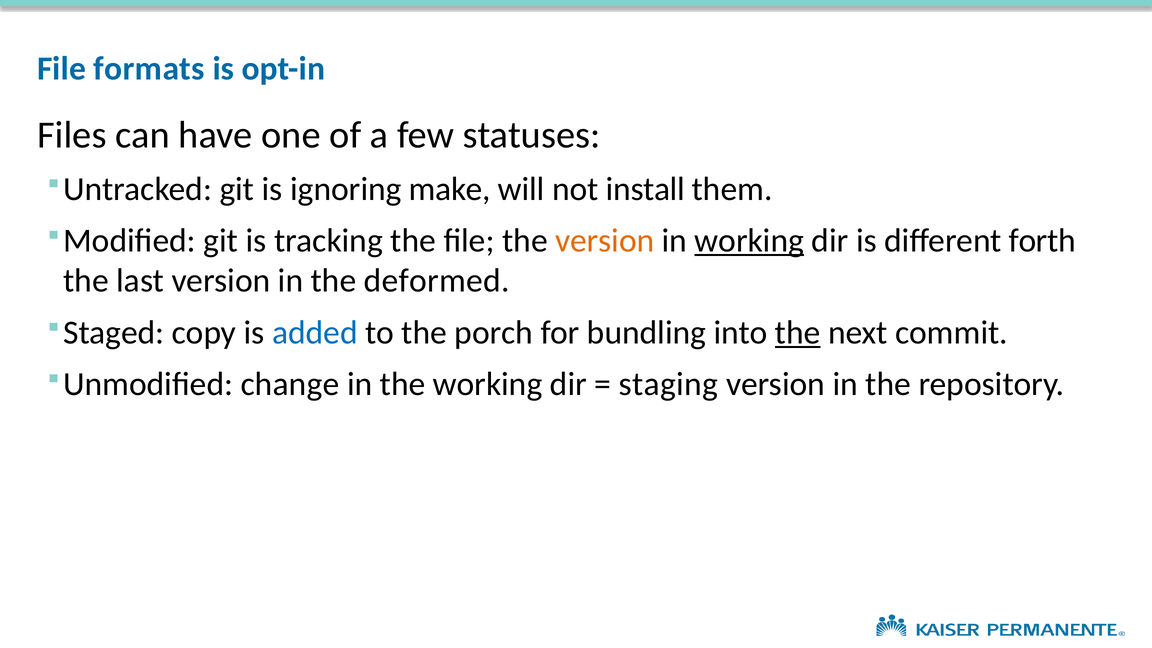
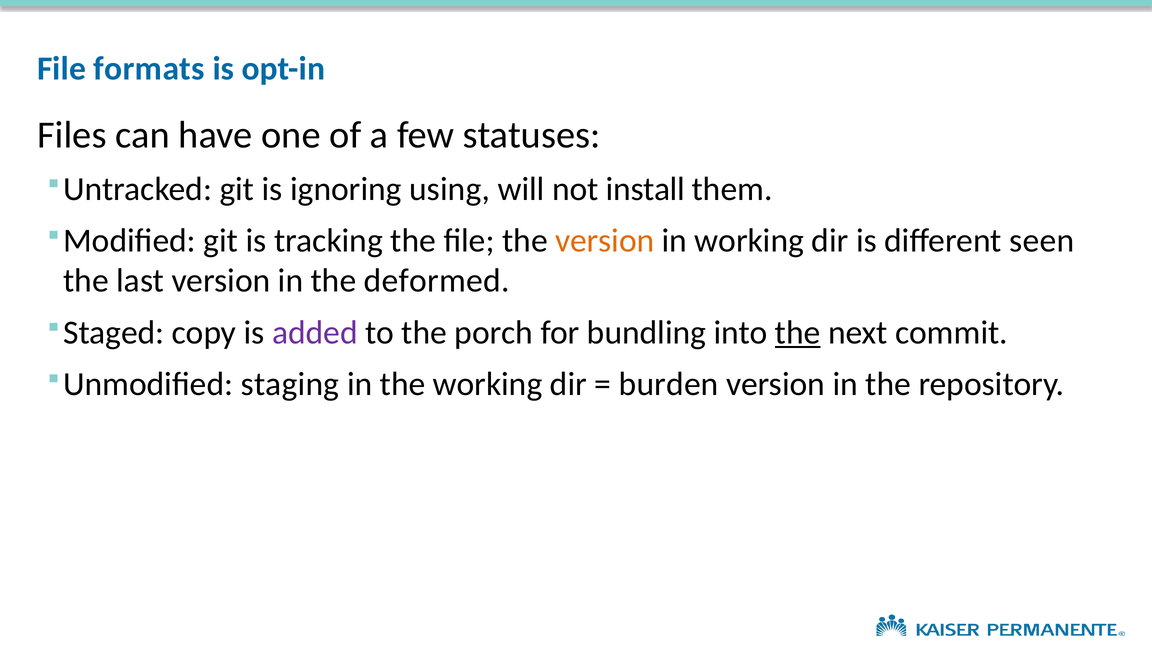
make: make -> using
working at (749, 241) underline: present -> none
forth: forth -> seen
added colour: blue -> purple
change: change -> staging
staging: staging -> burden
